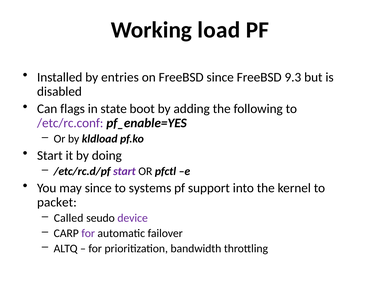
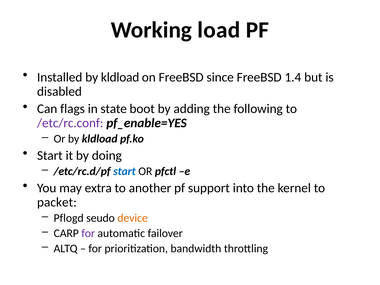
Installed by entries: entries -> kldload
9.3: 9.3 -> 1.4
start at (124, 171) colour: purple -> blue
may since: since -> extra
systems: systems -> another
Called: Called -> Pflogd
device colour: purple -> orange
